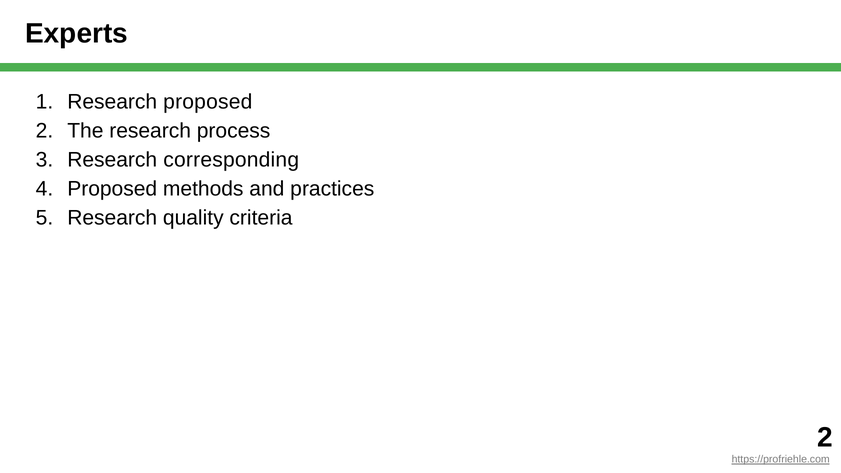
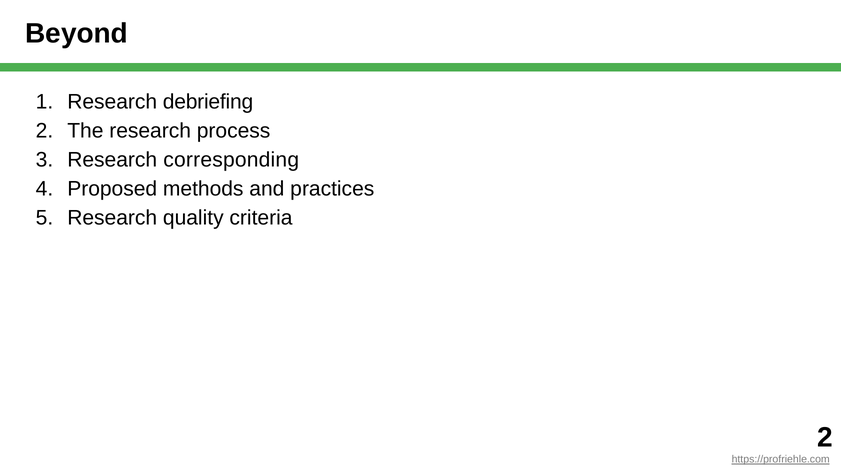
Experts: Experts -> Beyond
Research proposed: proposed -> debriefing
